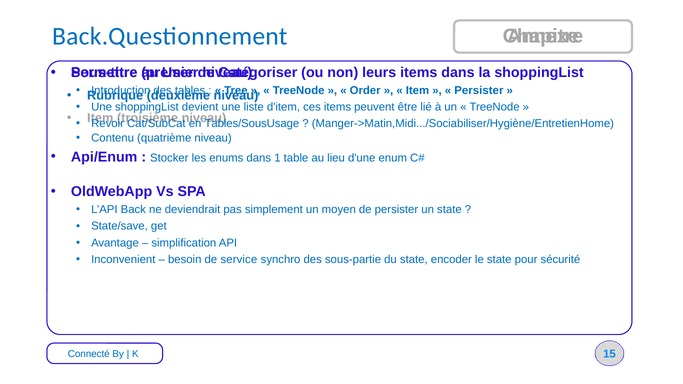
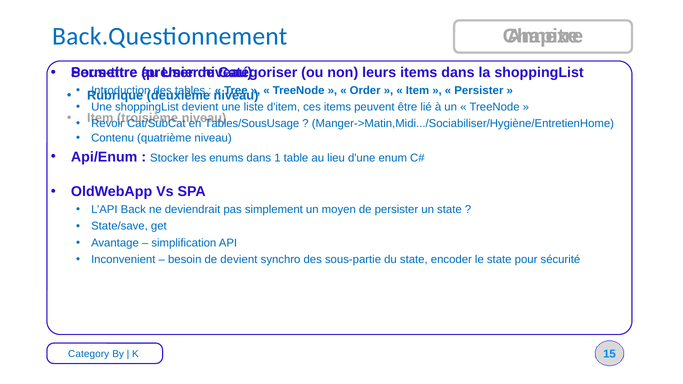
de service: service -> devient
Connecté: Connecté -> Category
